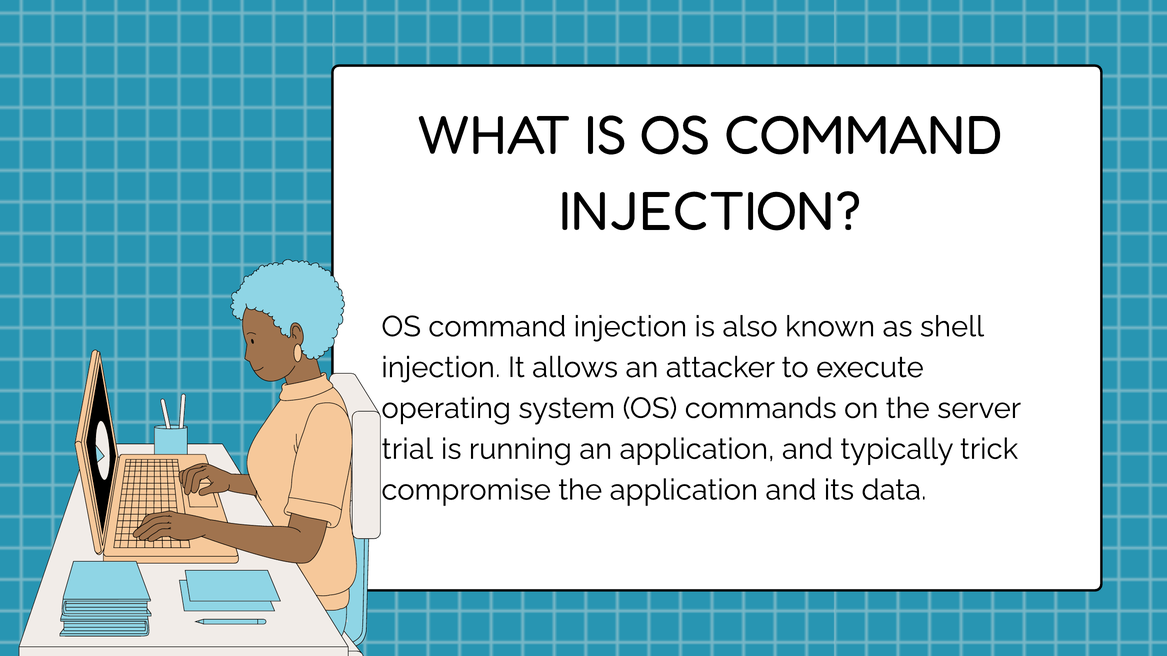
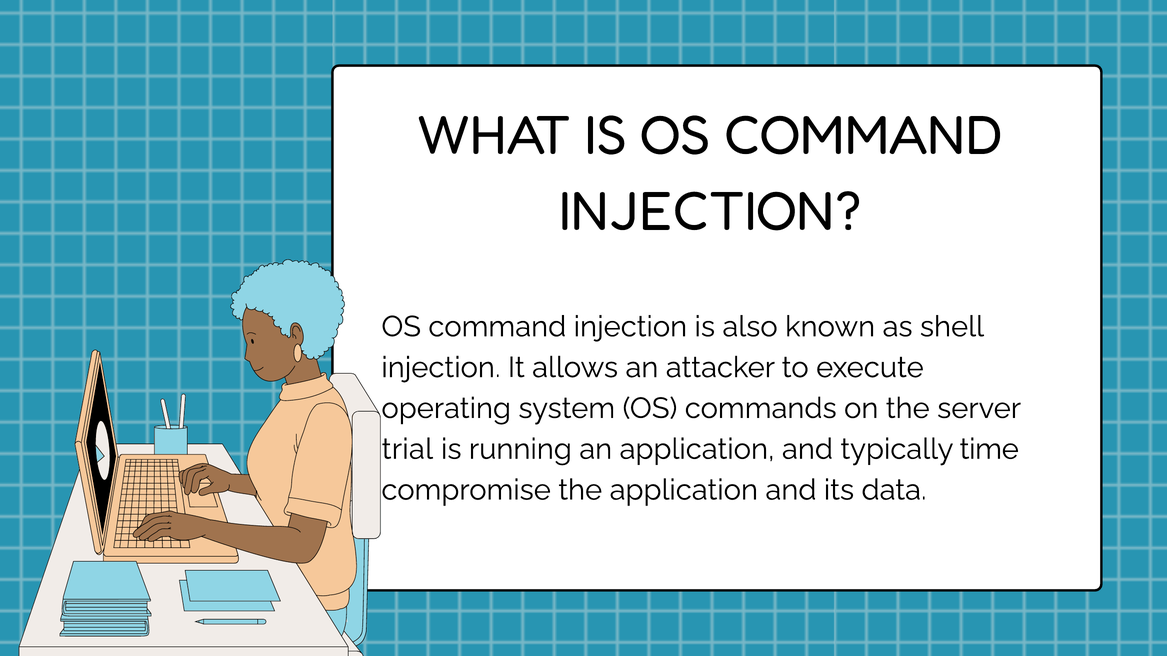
trick: trick -> time
